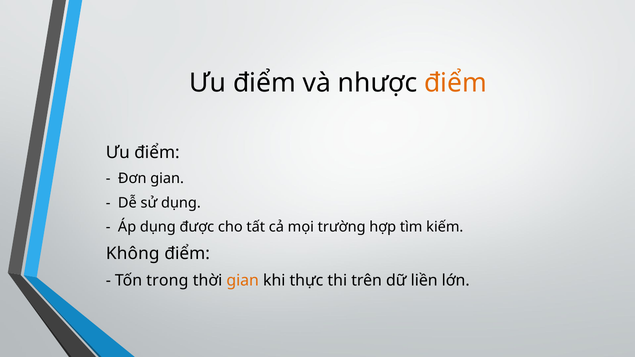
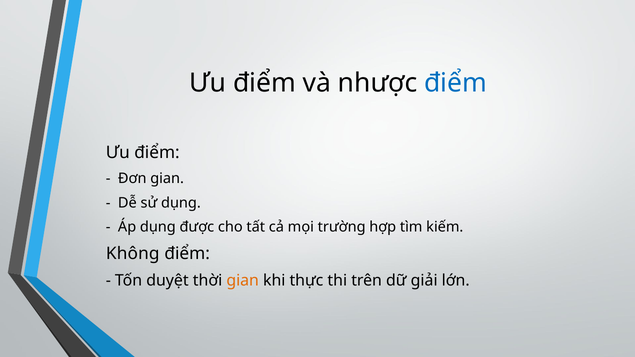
điểm at (456, 83) colour: orange -> blue
trong: trong -> duyệt
liền: liền -> giải
